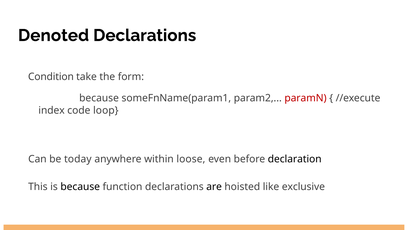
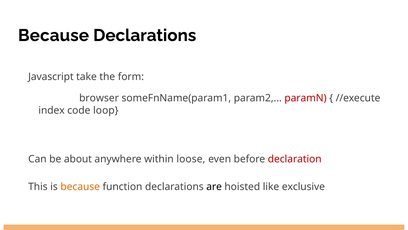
Denoted at (54, 35): Denoted -> Because
Condition: Condition -> Javascript
because at (99, 98): because -> browser
today: today -> about
declaration colour: black -> red
because at (80, 186) colour: black -> orange
